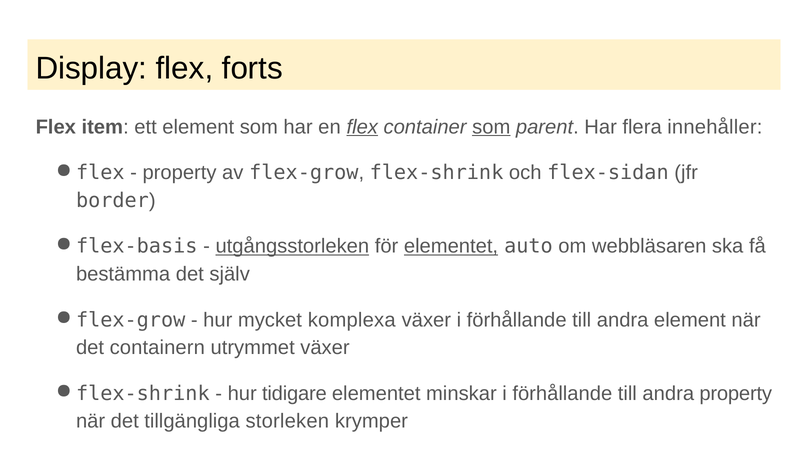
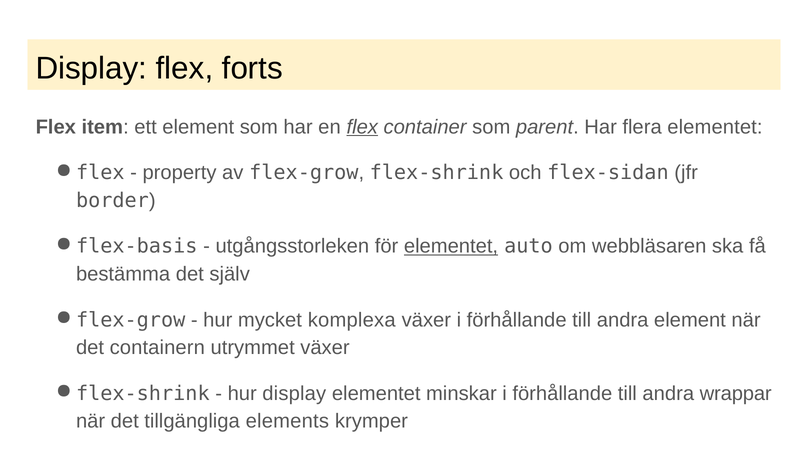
som at (491, 127) underline: present -> none
flera innehåller: innehåller -> elementet
utgångsstorleken underline: present -> none
hur tidigare: tidigare -> display
andra property: property -> wrappar
storleken: storleken -> elements
